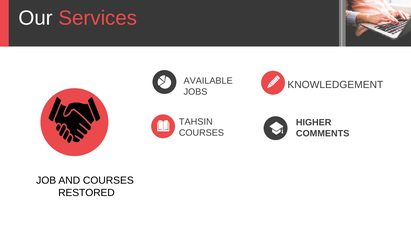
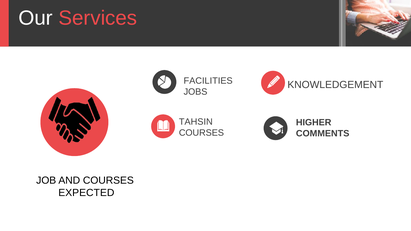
AVAILABLE: AVAILABLE -> FACILITIES
RESTORED: RESTORED -> EXPECTED
